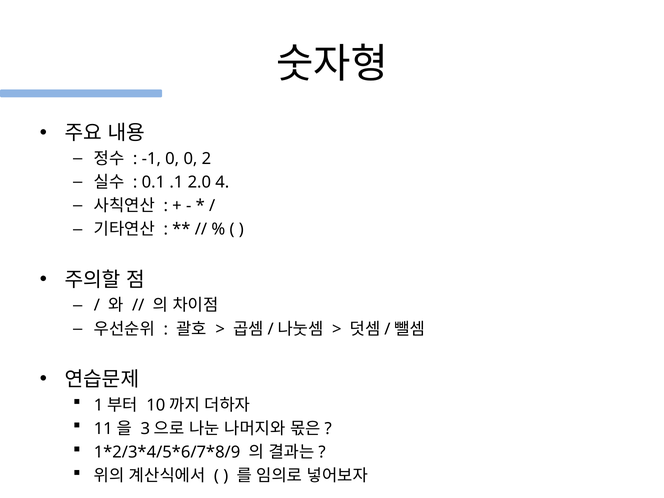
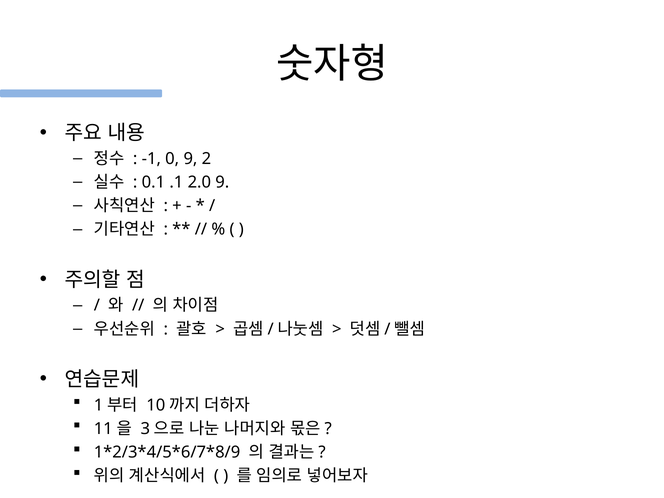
0 0: 0 -> 9
2.0 4: 4 -> 9
